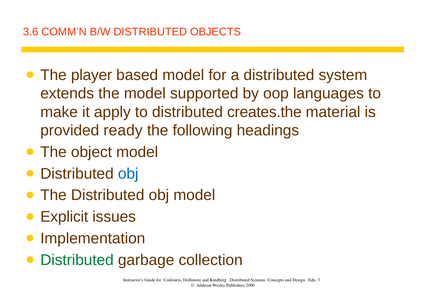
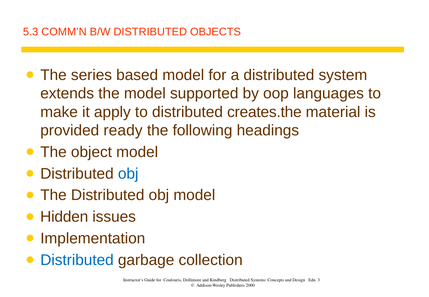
3.6: 3.6 -> 5.3
player: player -> series
Explicit: Explicit -> Hidden
Distributed at (77, 260) colour: green -> blue
